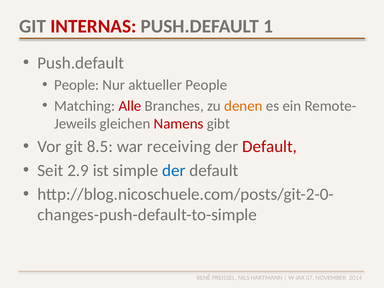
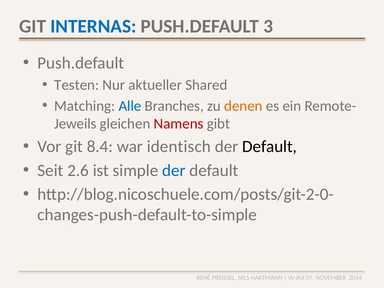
INTERNAS colour: red -> blue
1: 1 -> 3
People at (77, 85): People -> Testen
aktueller People: People -> Shared
Alle colour: red -> blue
8.5: 8.5 -> 8.4
receiving: receiving -> identisch
Default at (270, 147) colour: red -> black
2.9: 2.9 -> 2.6
